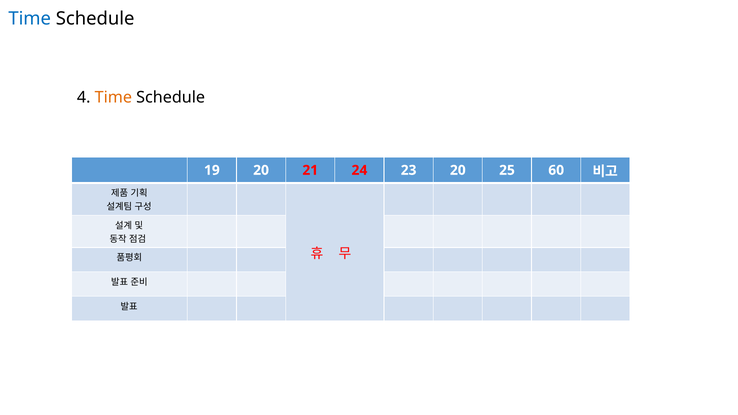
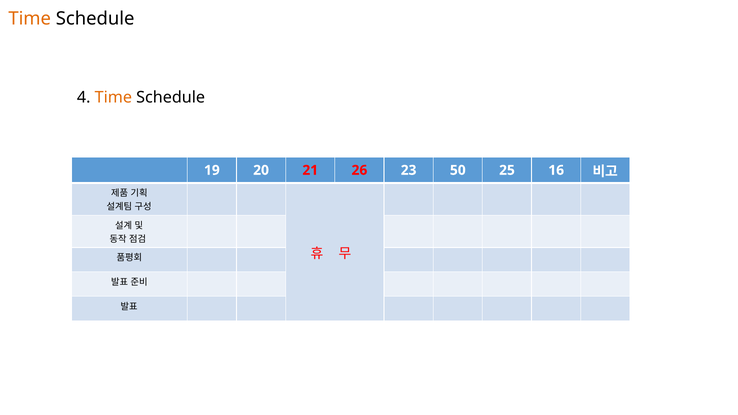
Time at (30, 18) colour: blue -> orange
24: 24 -> 26
23 20: 20 -> 50
60: 60 -> 16
